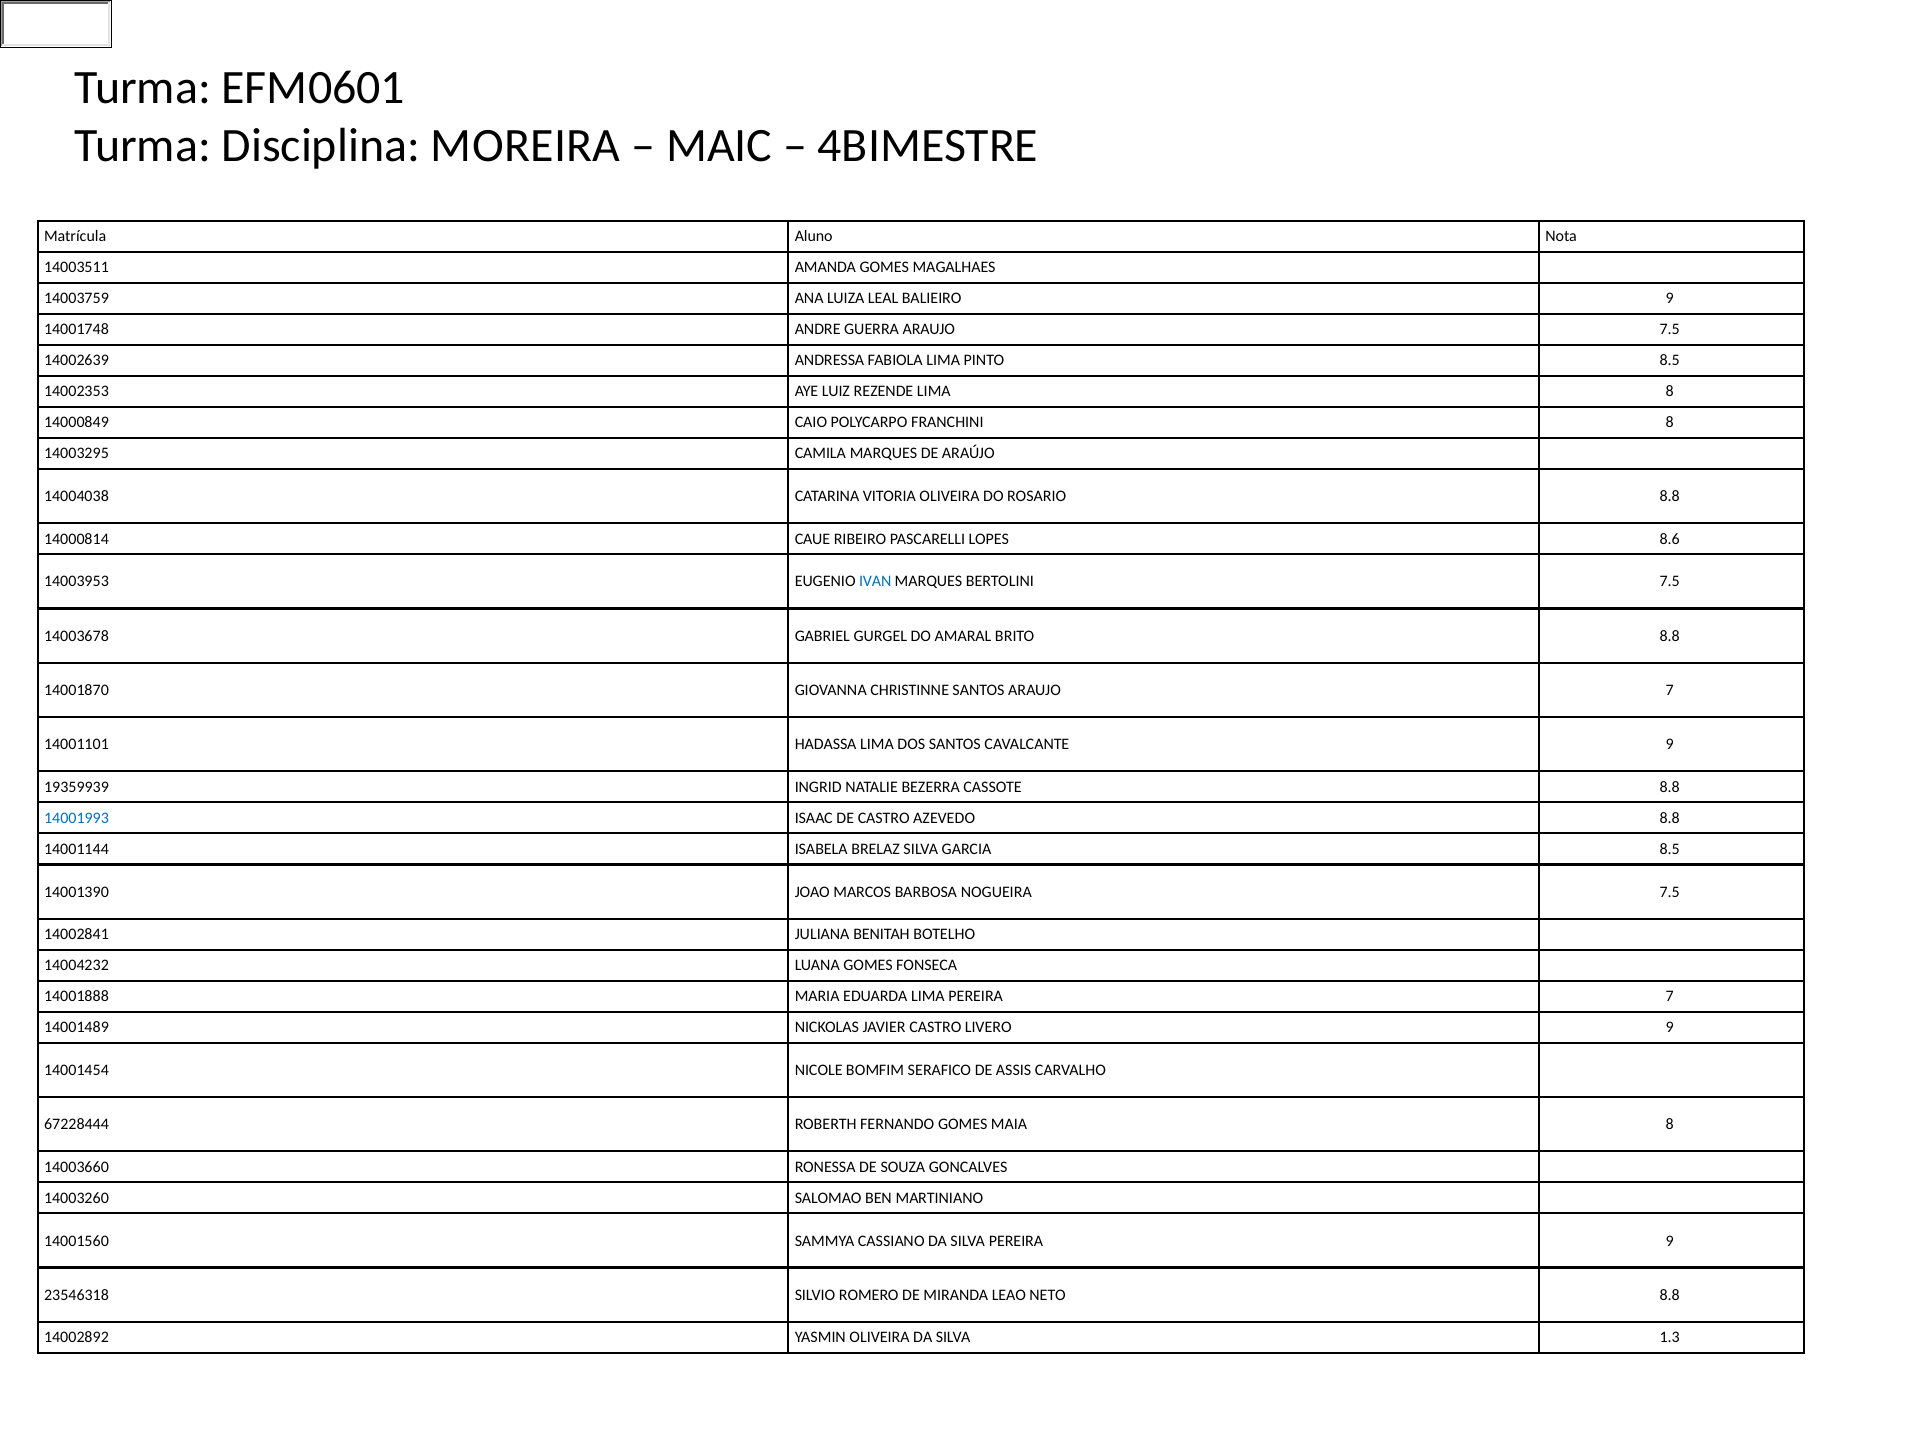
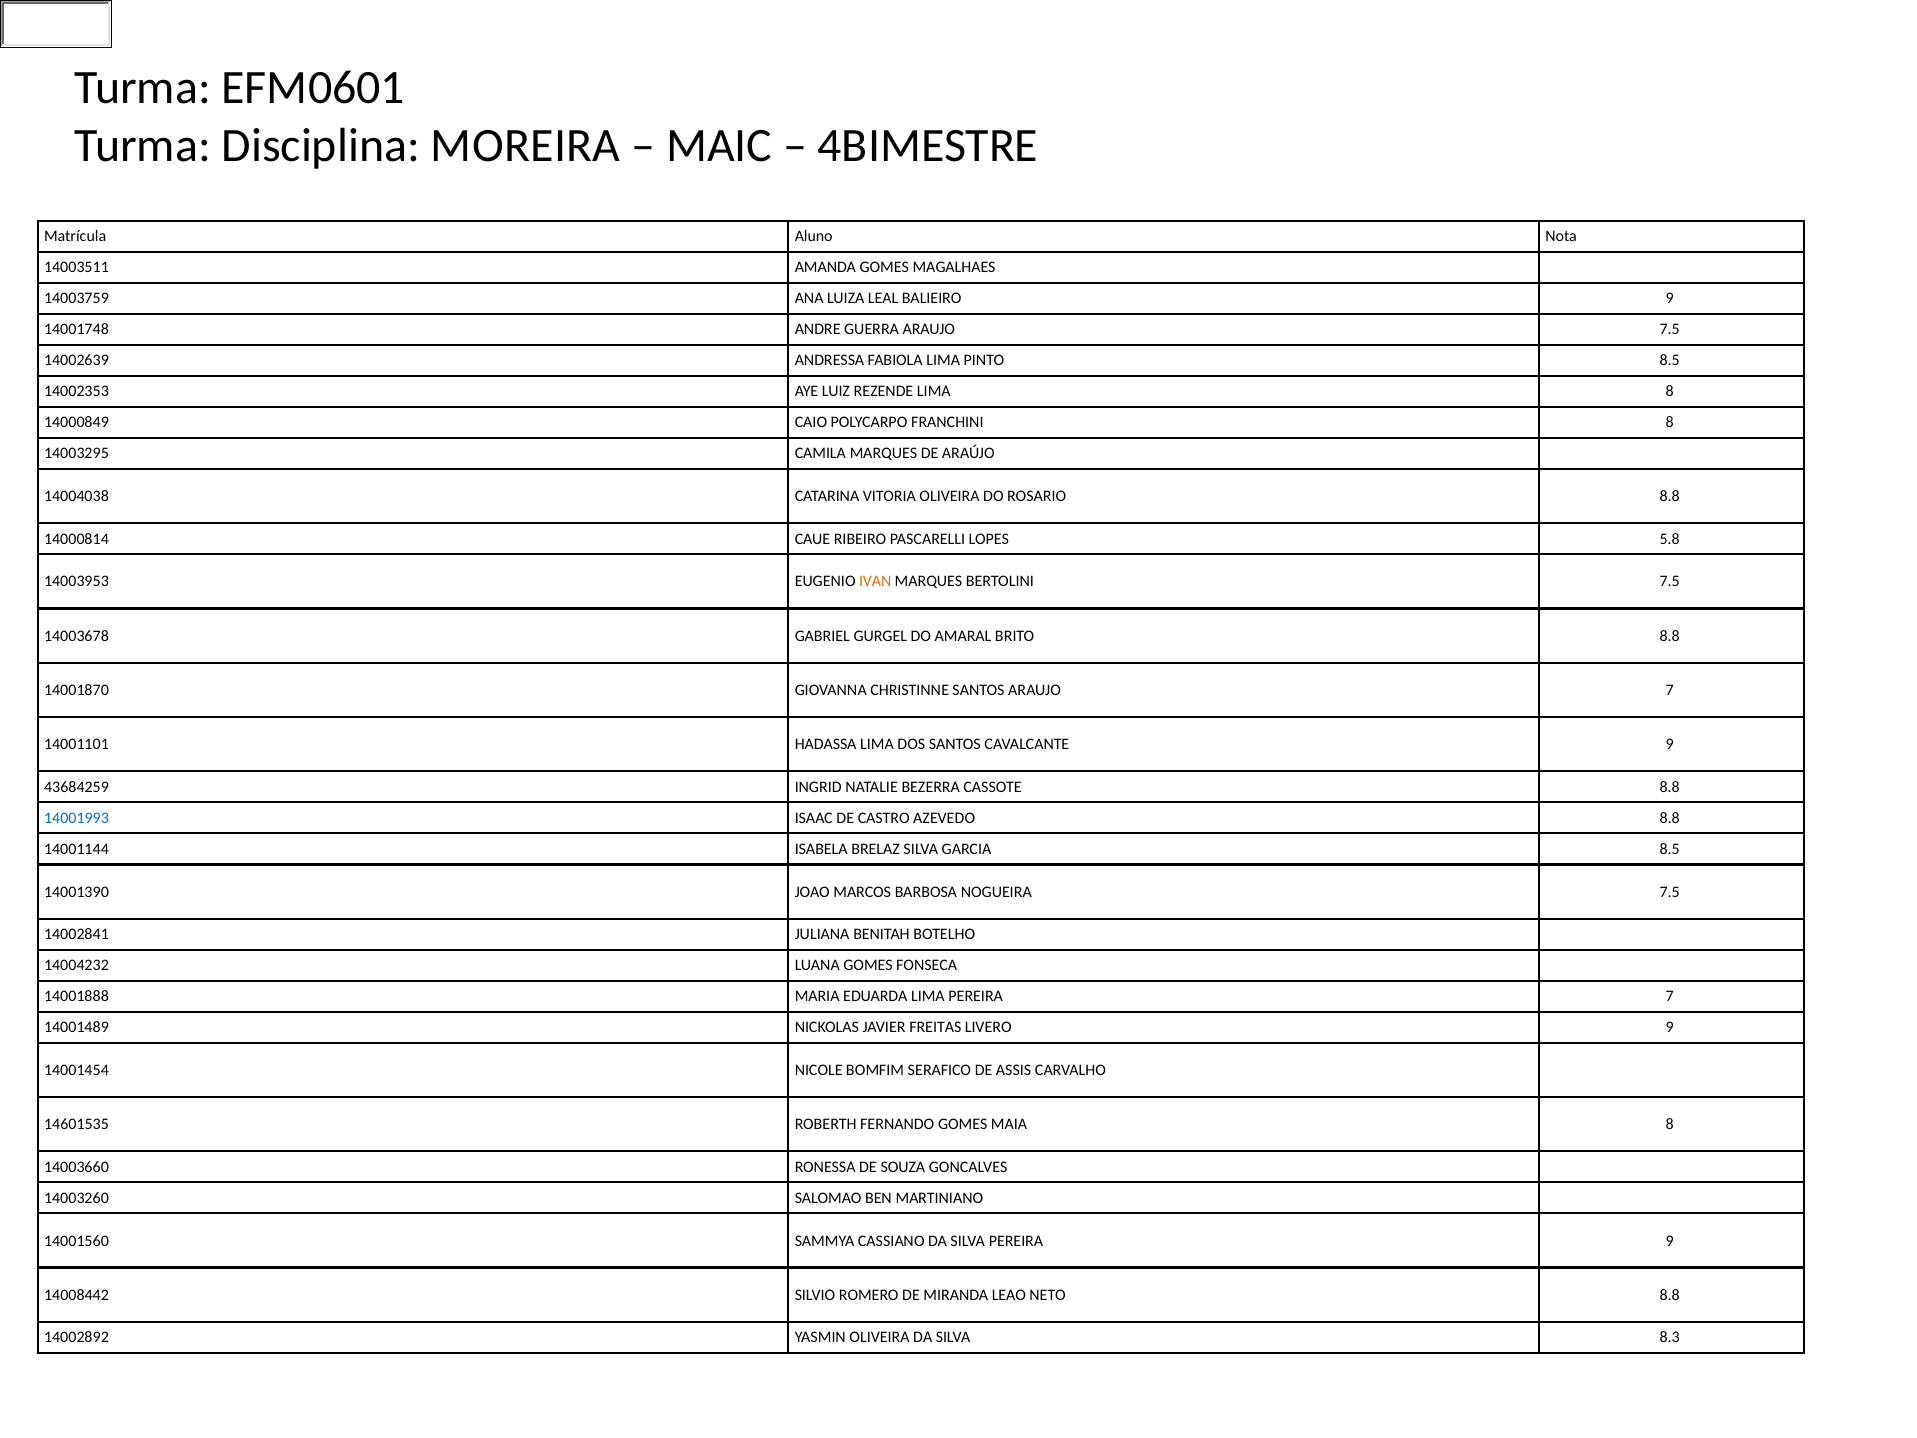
8.6: 8.6 -> 5.8
IVAN colour: blue -> orange
19359939: 19359939 -> 43684259
JAVIER CASTRO: CASTRO -> FREITAS
67228444: 67228444 -> 14601535
23546318: 23546318 -> 14008442
1.3: 1.3 -> 8.3
